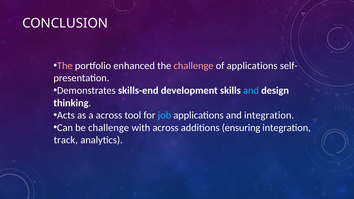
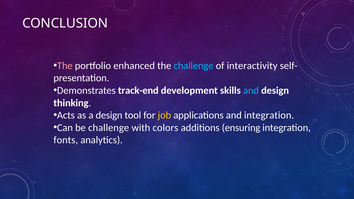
challenge at (194, 66) colour: pink -> light blue
of applications: applications -> interactivity
skills-end: skills-end -> track-end
a across: across -> design
job colour: light blue -> yellow
with across: across -> colors
track: track -> fonts
